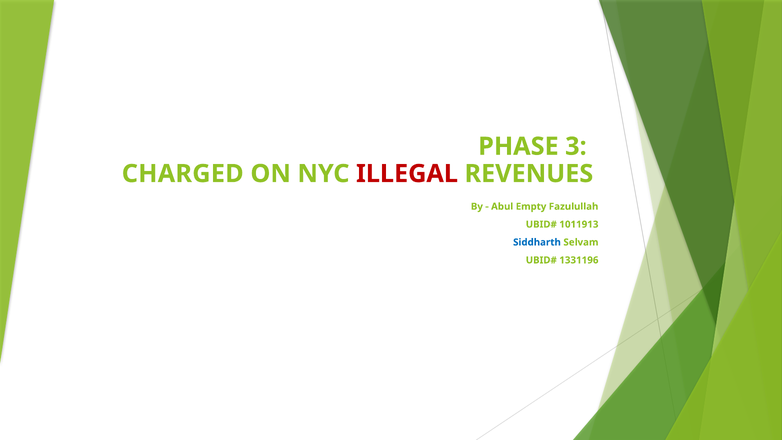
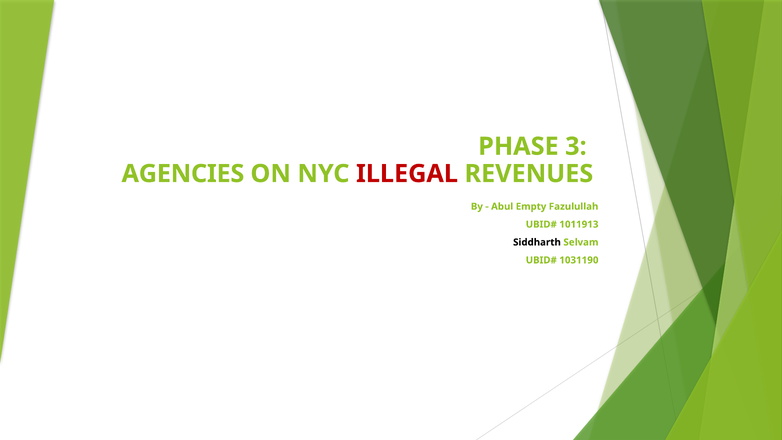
CHARGED: CHARGED -> AGENCIES
Siddharth colour: blue -> black
1331196: 1331196 -> 1031190
